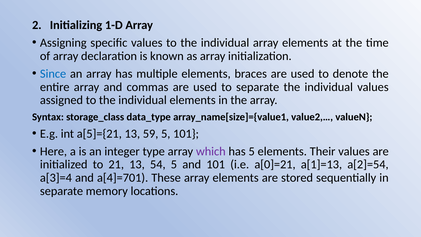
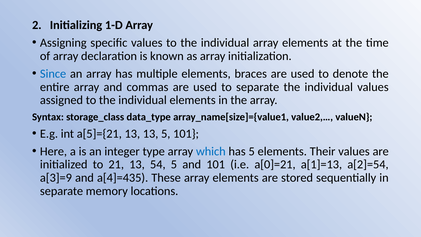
13 59: 59 -> 13
which colour: purple -> blue
a[3]=4: a[3]=4 -> a[3]=9
a[4]=701: a[4]=701 -> a[4]=435
